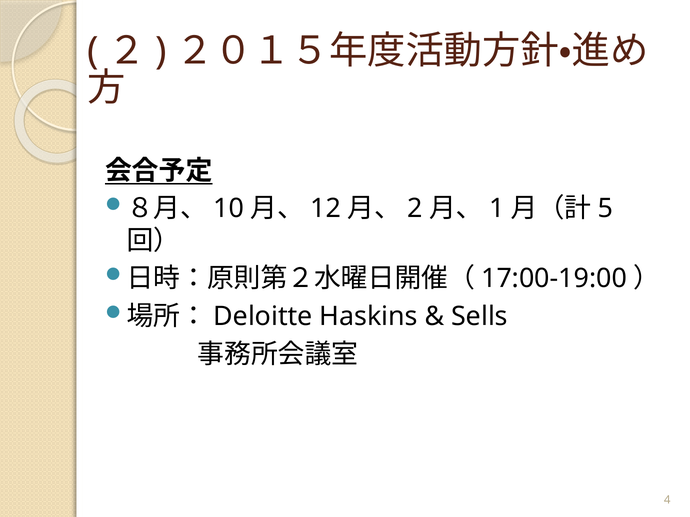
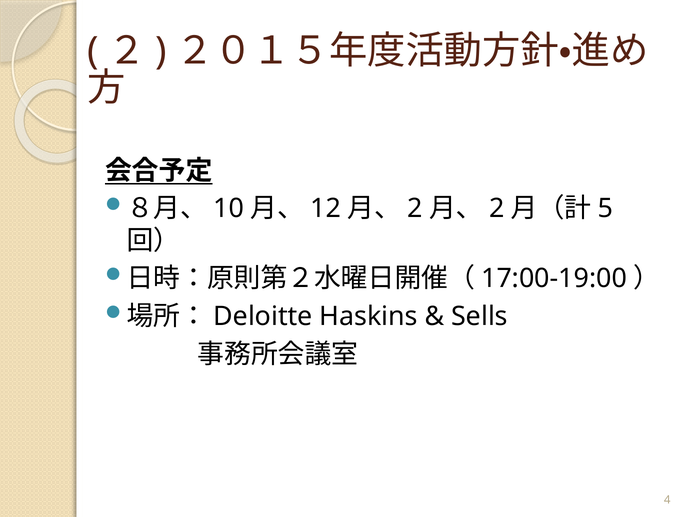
1 at (497, 209): 1 -> 2
